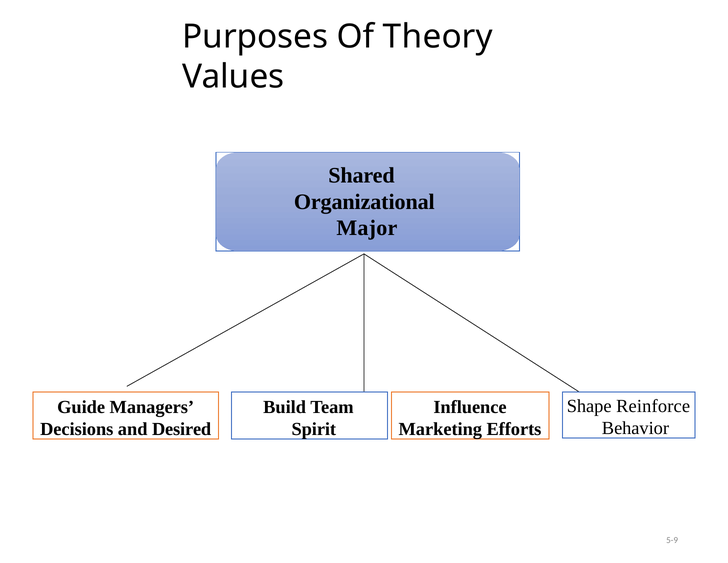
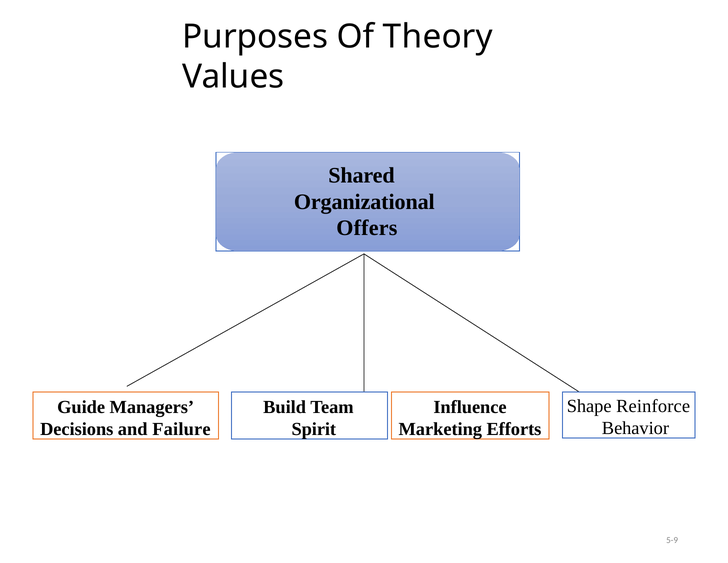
Major: Major -> Offers
Desired: Desired -> Failure
